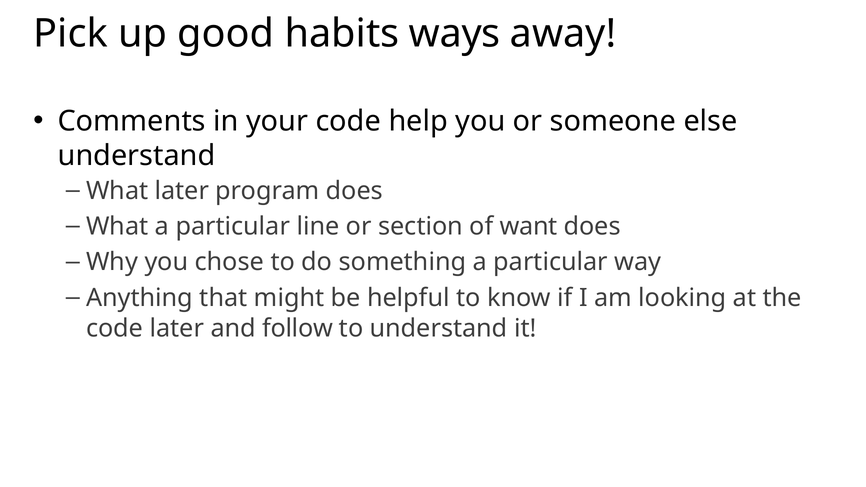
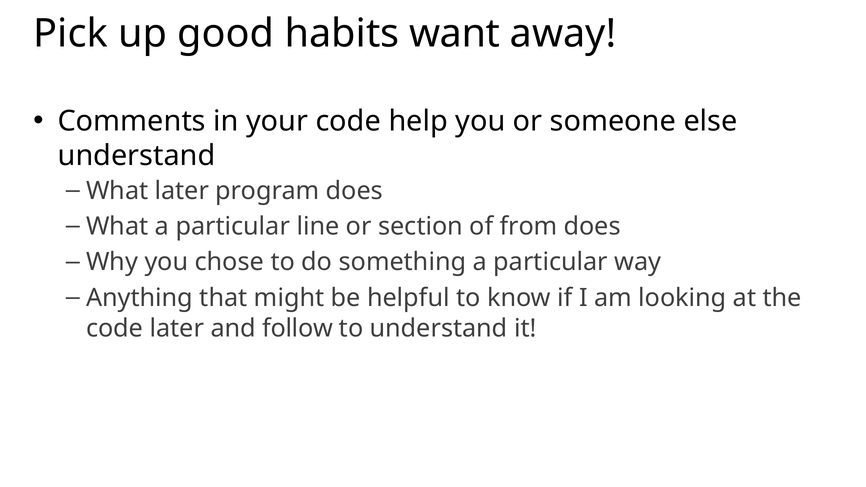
ways: ways -> want
want: want -> from
